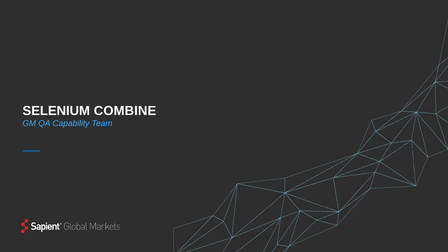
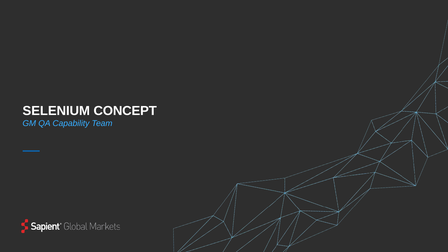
COMBINE: COMBINE -> CONCEPT
